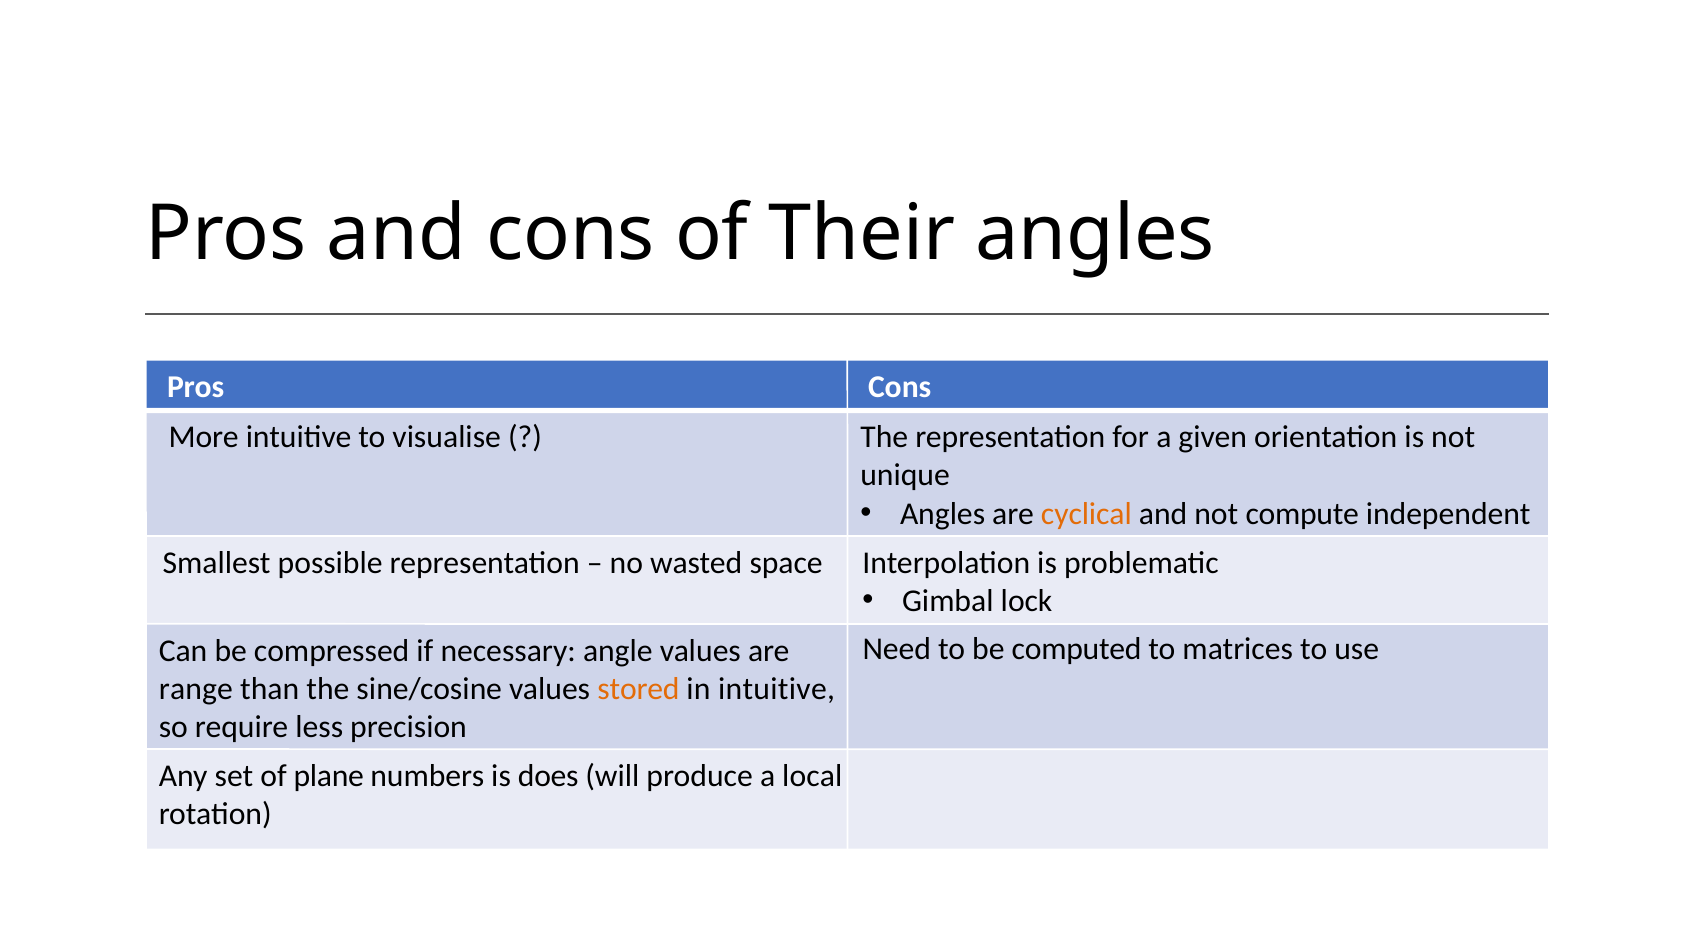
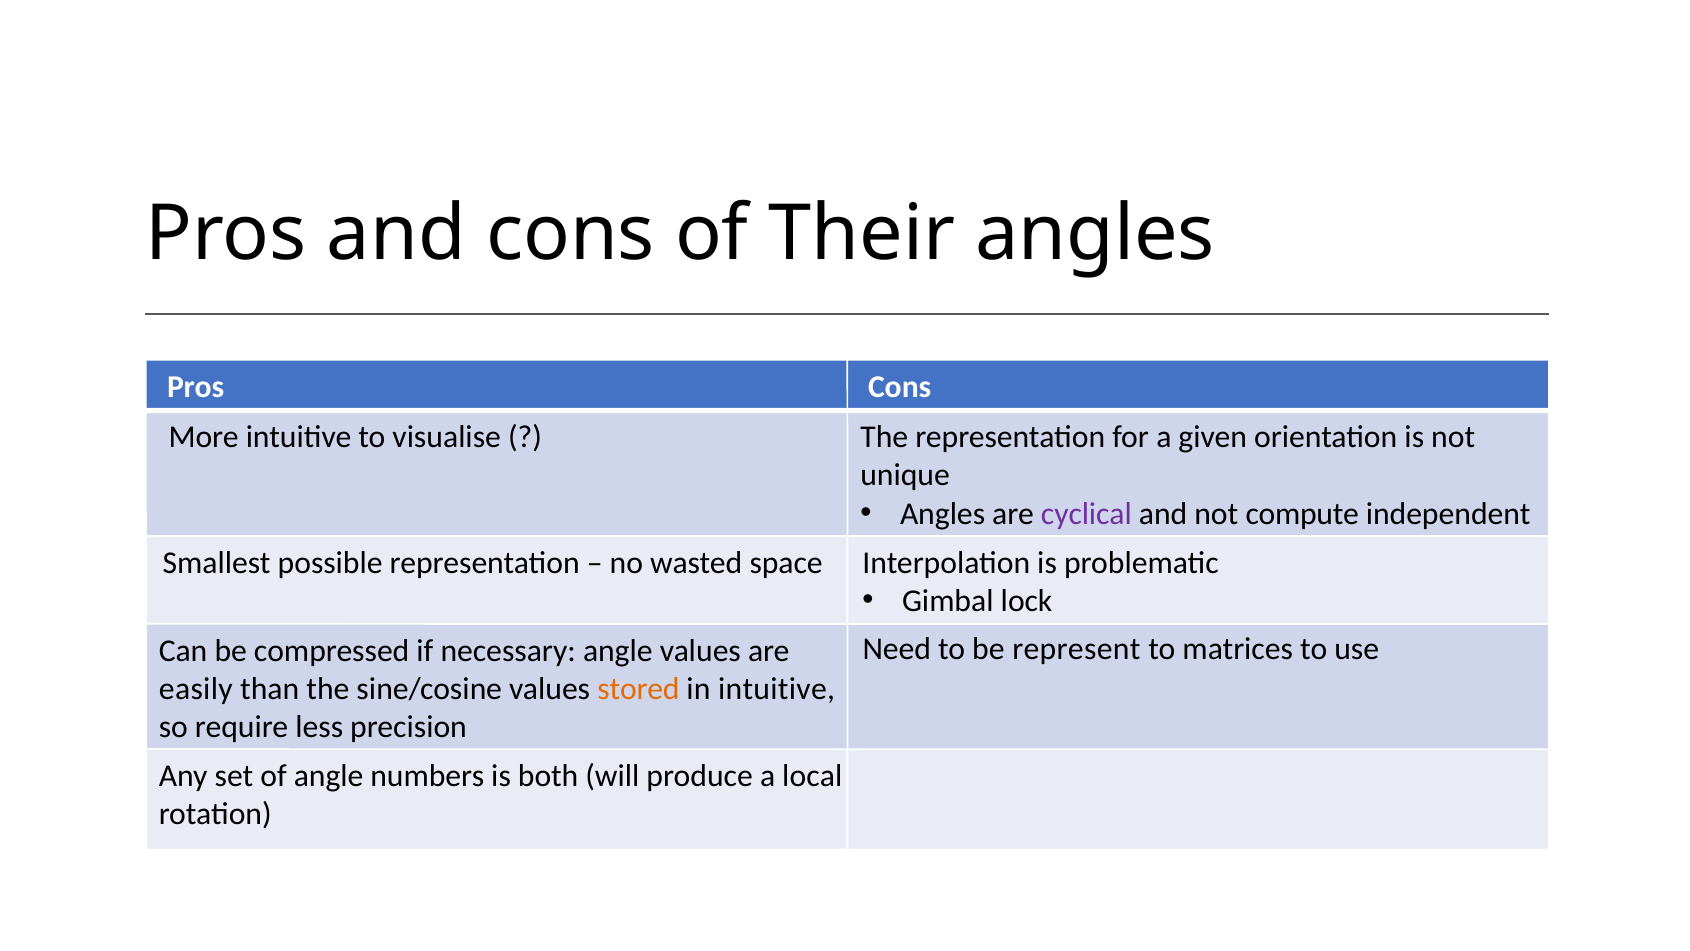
cyclical colour: orange -> purple
computed: computed -> represent
range: range -> easily
of plane: plane -> angle
does: does -> both
